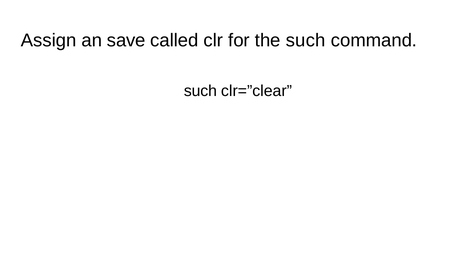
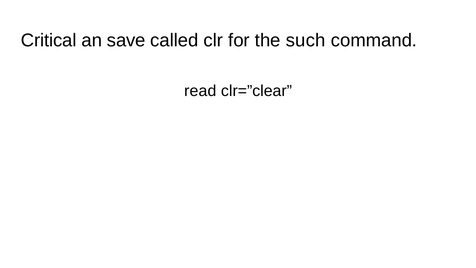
Assign: Assign -> Critical
such at (200, 91): such -> read
